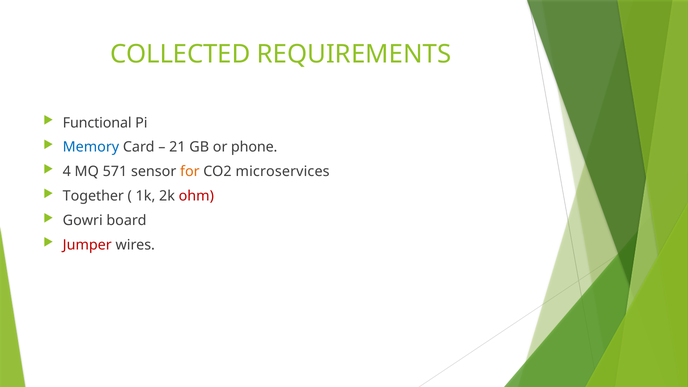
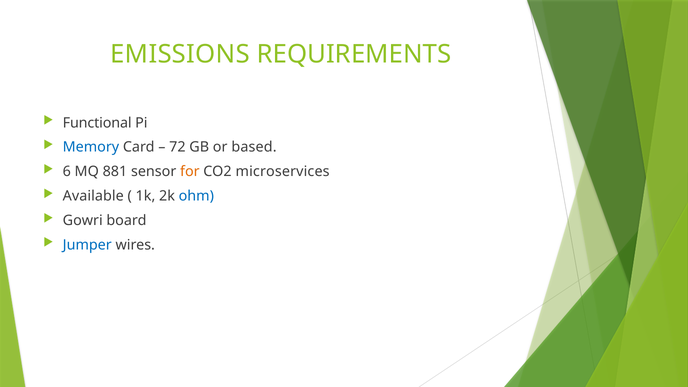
COLLECTED: COLLECTED -> EMISSIONS
21: 21 -> 72
phone: phone -> based
4: 4 -> 6
571: 571 -> 881
Together: Together -> Available
ohm colour: red -> blue
Jumper colour: red -> blue
